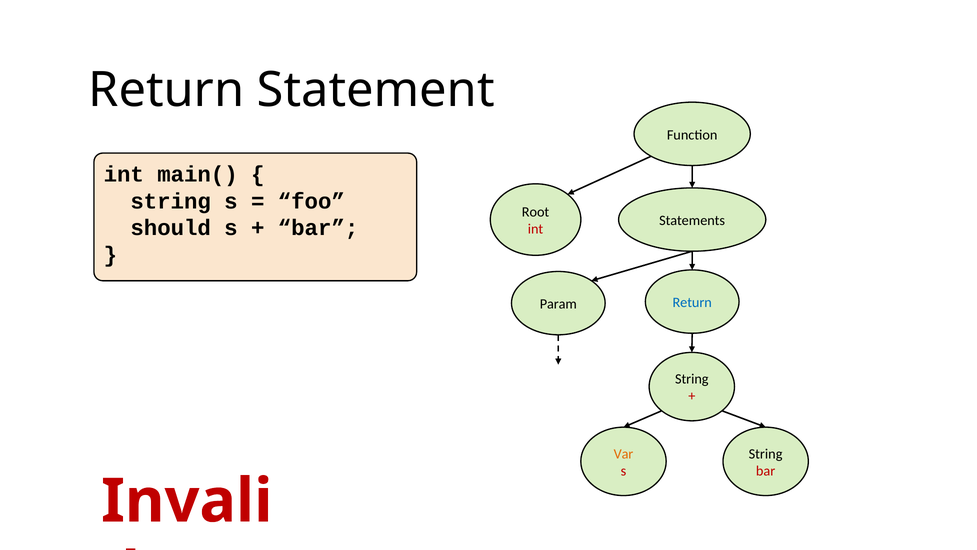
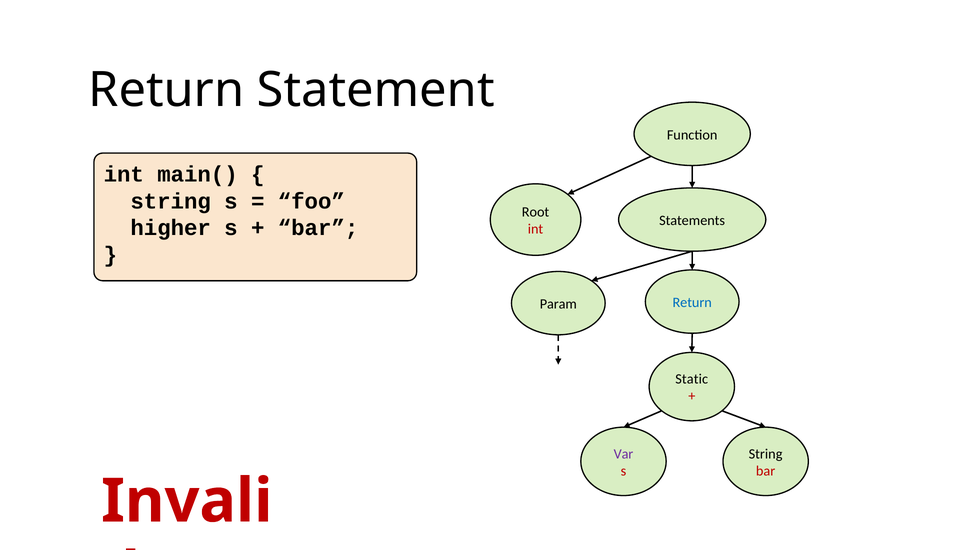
should: should -> higher
String at (692, 379): String -> Static
Var colour: orange -> purple
